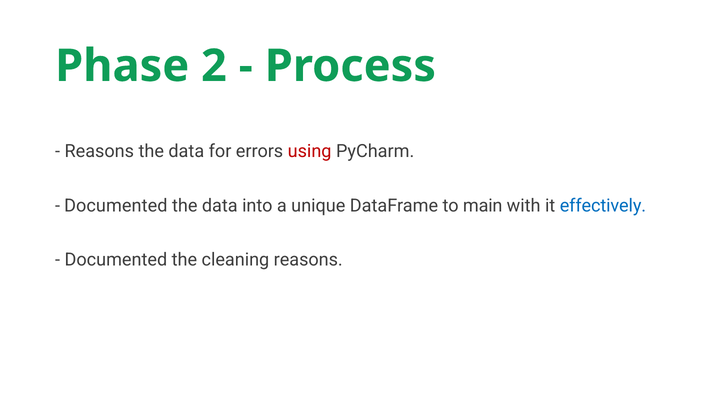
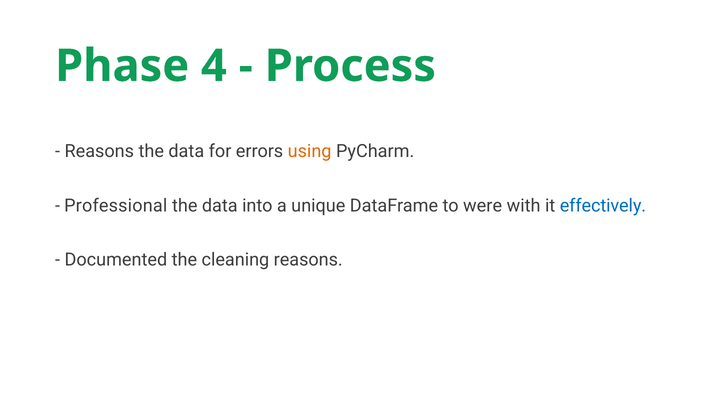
2: 2 -> 4
using colour: red -> orange
Documented at (116, 205): Documented -> Professional
main: main -> were
